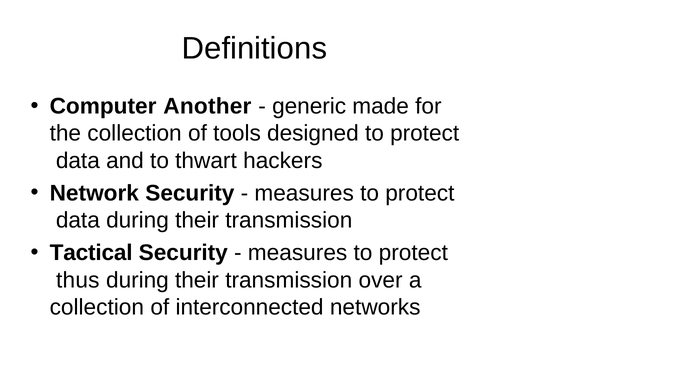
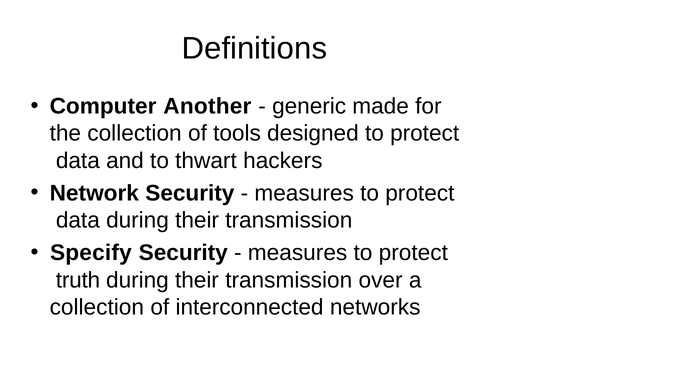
Tactical: Tactical -> Specify
thus: thus -> truth
